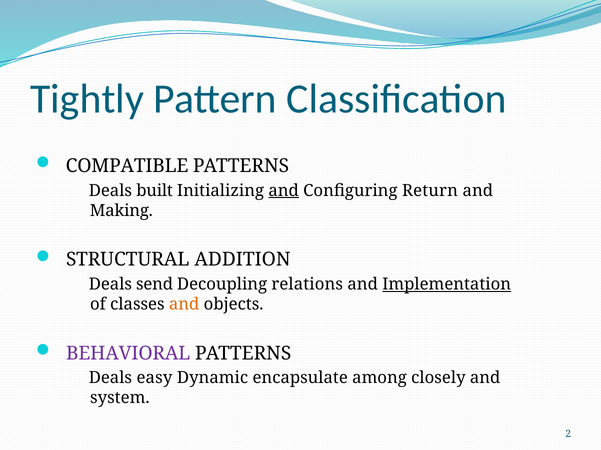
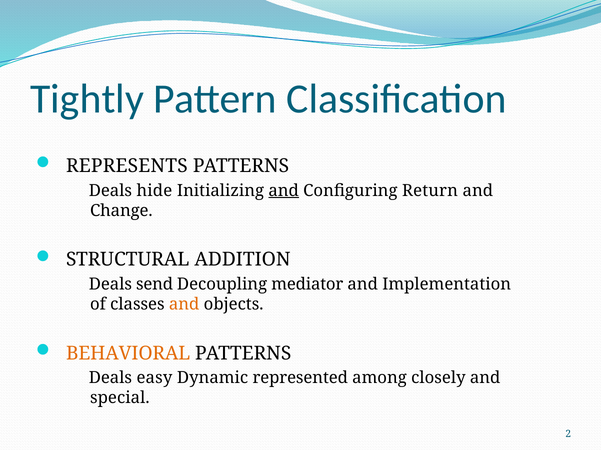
COMPATIBLE: COMPATIBLE -> REPRESENTS
built: built -> hide
Making: Making -> Change
relations: relations -> mediator
Implementation underline: present -> none
BEHAVIORAL colour: purple -> orange
encapsulate: encapsulate -> represented
system: system -> special
